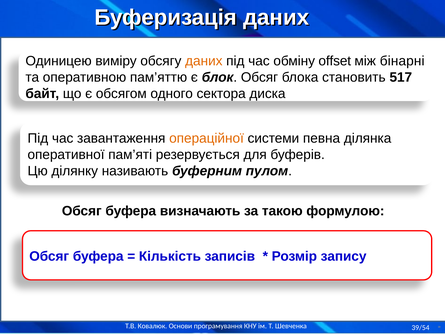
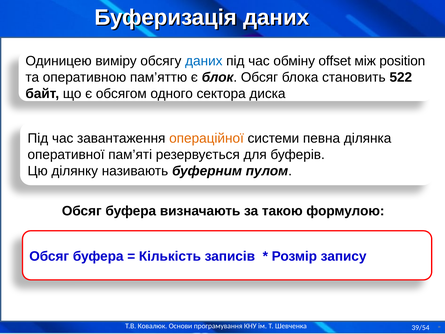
даних at (204, 61) colour: orange -> blue
бінарні: бінарні -> position
517: 517 -> 522
